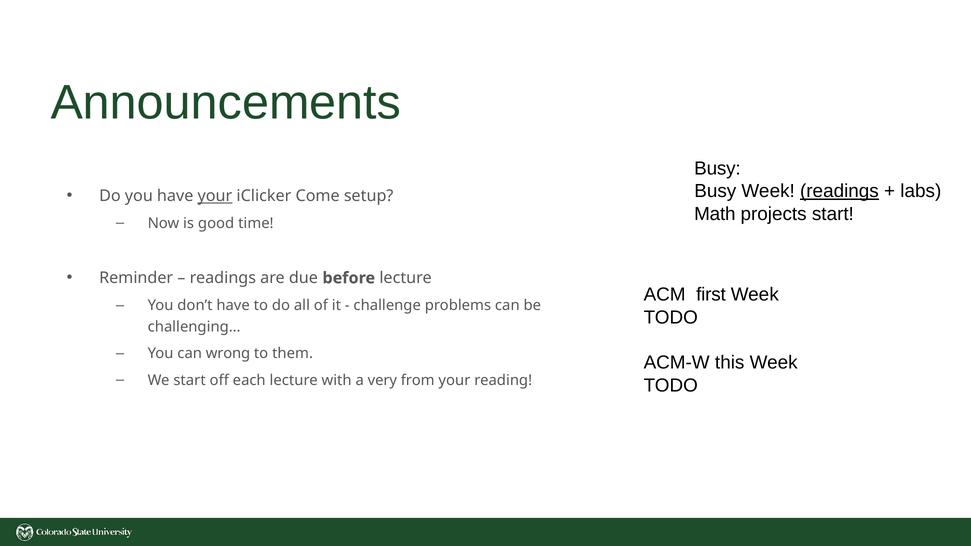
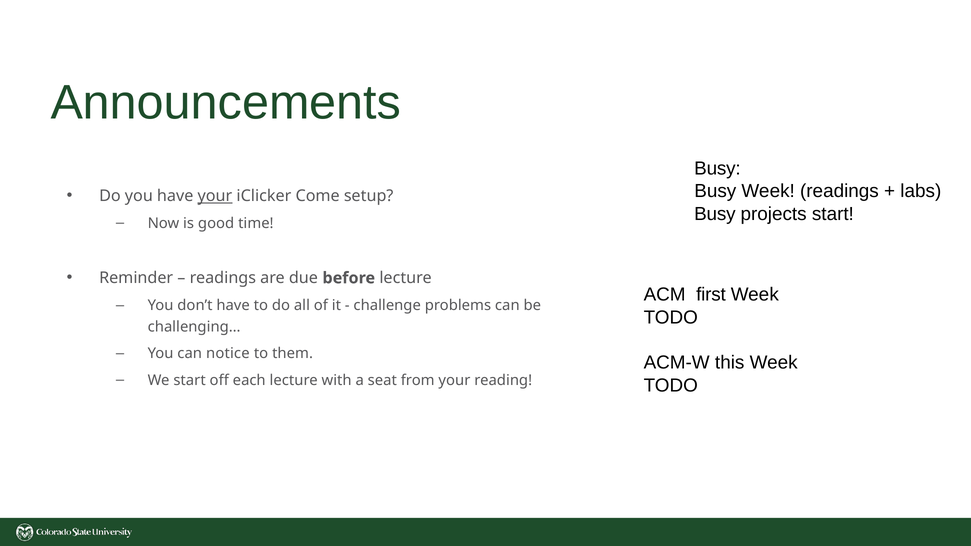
readings at (839, 191) underline: present -> none
Math at (715, 214): Math -> Busy
wrong: wrong -> notice
very: very -> seat
